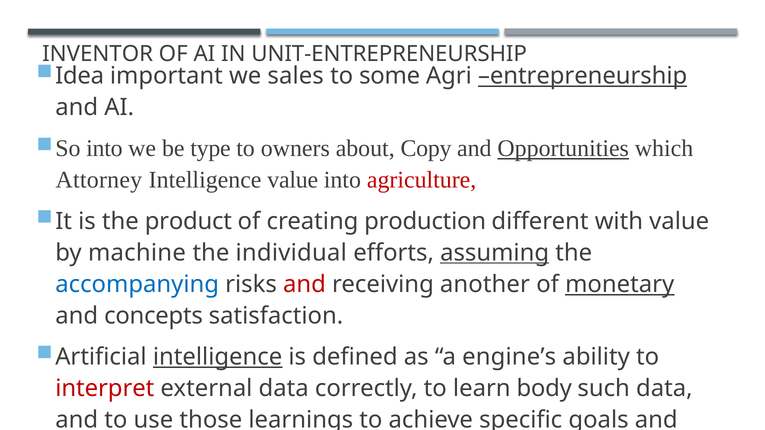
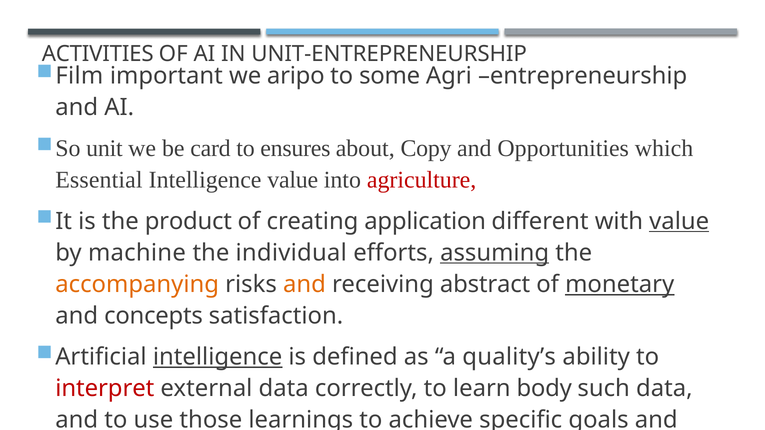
INVENTOR: INVENTOR -> ACTIVITIES
Idea: Idea -> Film
sales: sales -> aripo
entrepreneurship underline: present -> none
into at (104, 149): into -> unit
type: type -> card
owners: owners -> ensures
Opportunities underline: present -> none
Attorney: Attorney -> Essential
production: production -> application
value at (679, 221) underline: none -> present
accompanying colour: blue -> orange
and at (304, 284) colour: red -> orange
another: another -> abstract
engine’s: engine’s -> quality’s
